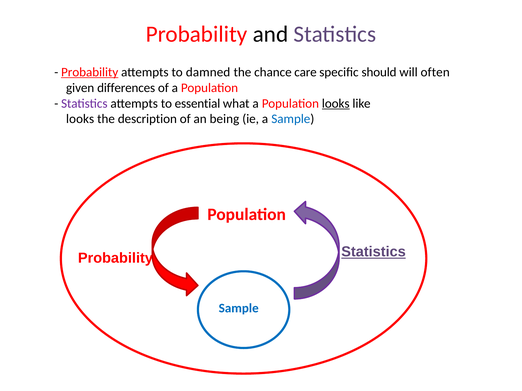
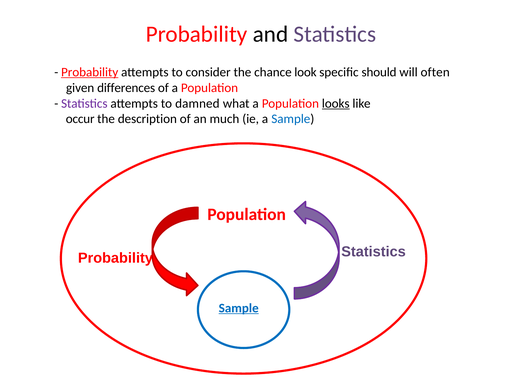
damned: damned -> consider
care: care -> look
essential: essential -> damned
looks at (80, 119): looks -> occur
being: being -> much
Statistics at (374, 252) underline: present -> none
Sample at (239, 309) underline: none -> present
